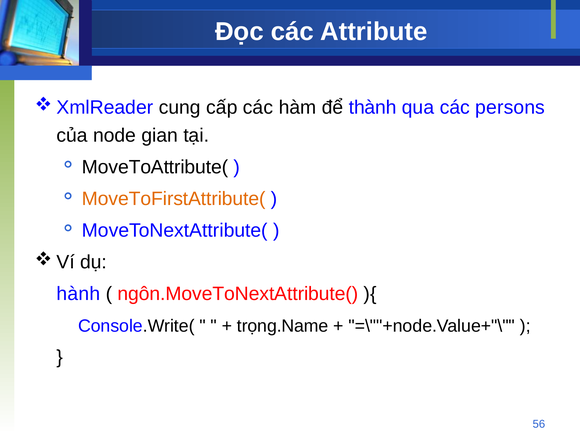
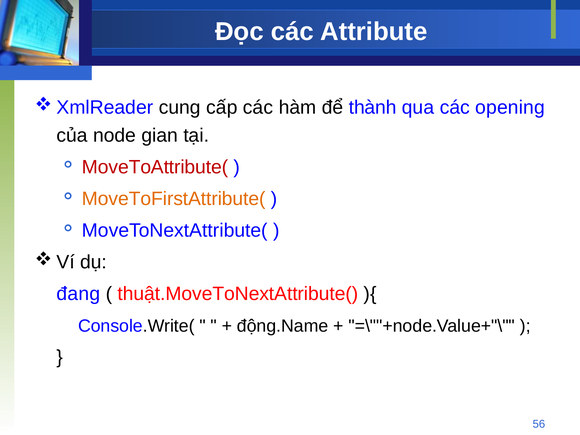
persons: persons -> opening
MoveToAttribute( colour: black -> red
hành: hành -> đang
ngôn.MoveToNextAttribute(: ngôn.MoveToNextAttribute( -> thuật.MoveToNextAttribute(
trọng.Name: trọng.Name -> động.Name
